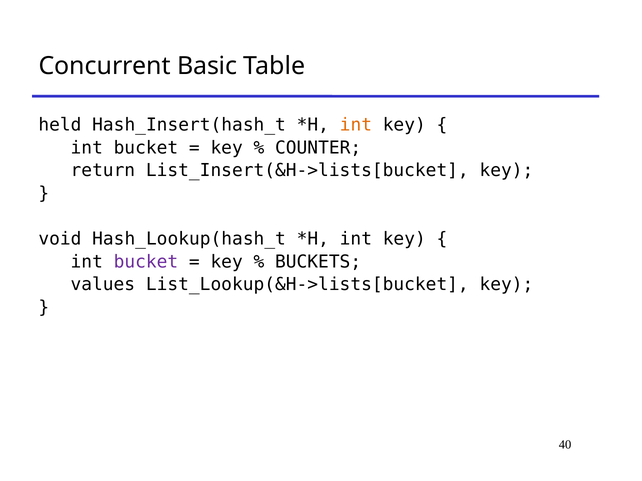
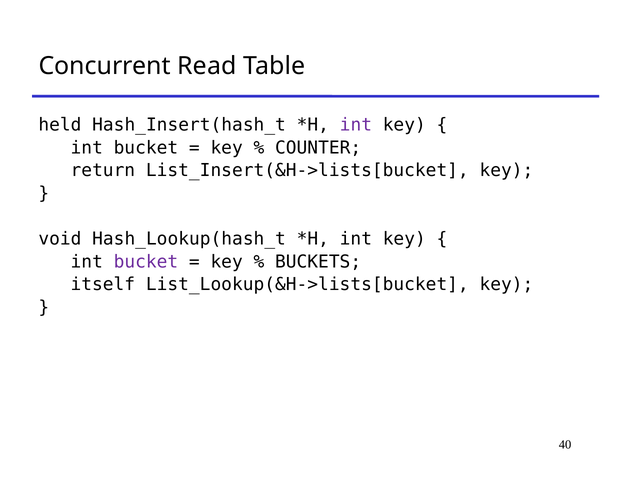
Basic: Basic -> Read
int at (356, 125) colour: orange -> purple
values: values -> itself
